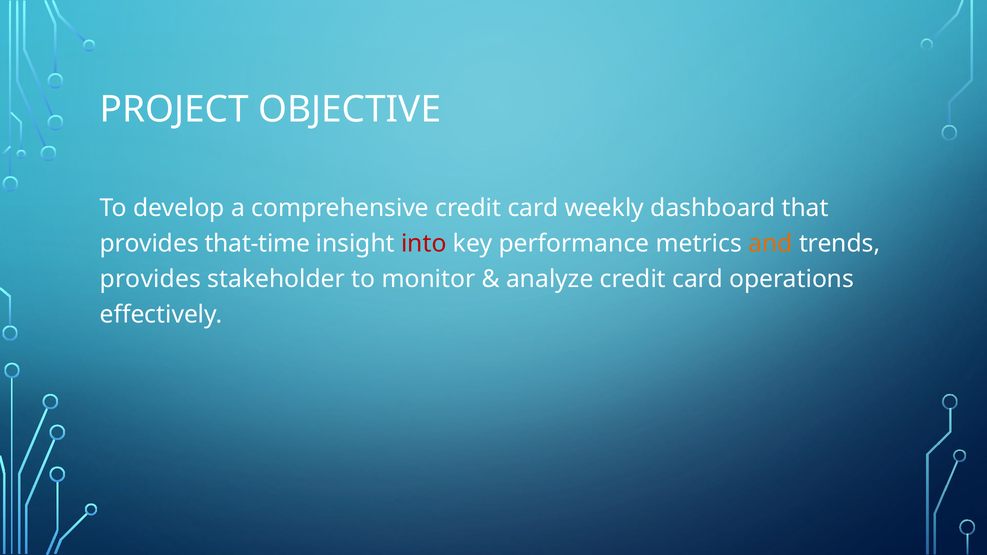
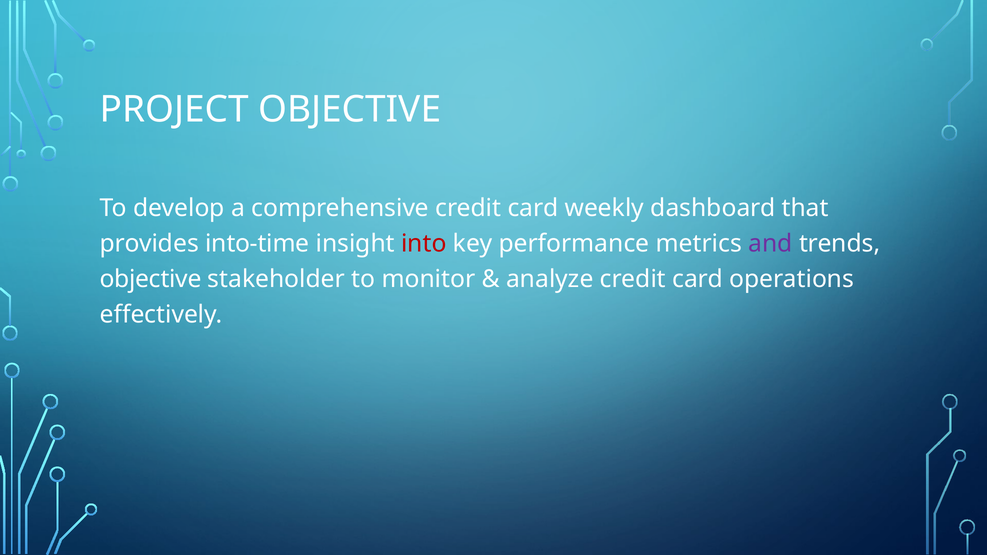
that-time: that-time -> into-time
and colour: orange -> purple
provides at (150, 279): provides -> objective
